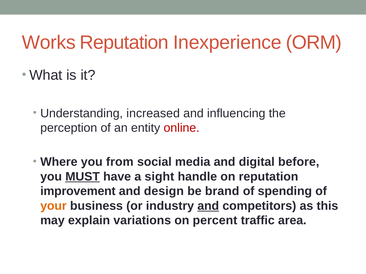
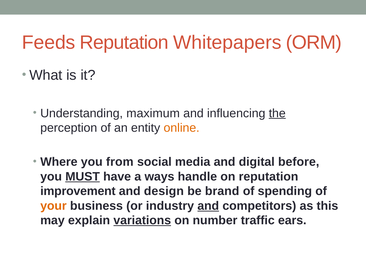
Works: Works -> Feeds
Inexperience: Inexperience -> Whitepapers
increased: increased -> maximum
the underline: none -> present
online colour: red -> orange
sight: sight -> ways
variations underline: none -> present
percent: percent -> number
area: area -> ears
